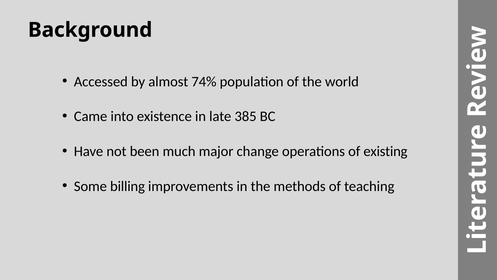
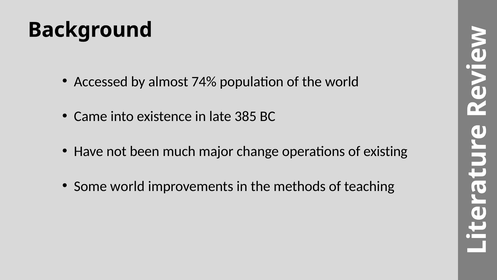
Some billing: billing -> world
